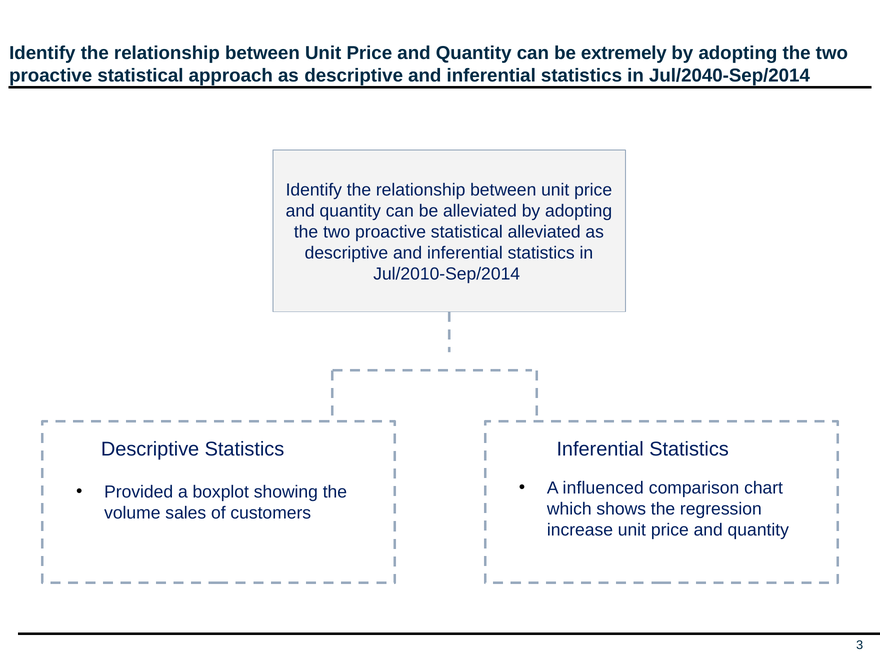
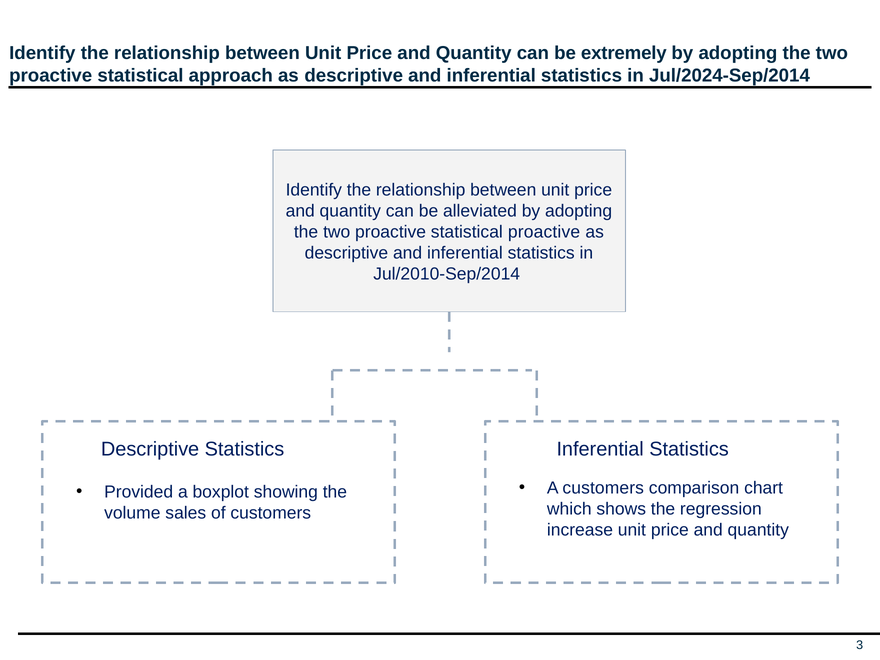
Jul/2040-Sep/2014: Jul/2040-Sep/2014 -> Jul/2024-Sep/2014
statistical alleviated: alleviated -> proactive
A influenced: influenced -> customers
